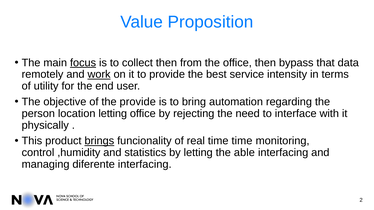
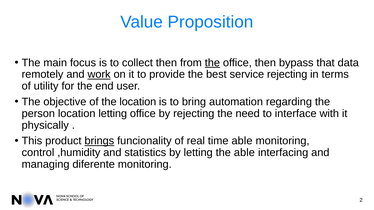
focus underline: present -> none
the at (212, 63) underline: none -> present
service intensity: intensity -> rejecting
the provide: provide -> location
time time: time -> able
diferente interfacing: interfacing -> monitoring
